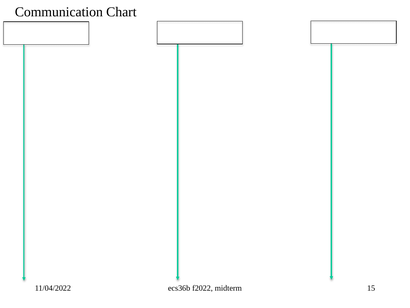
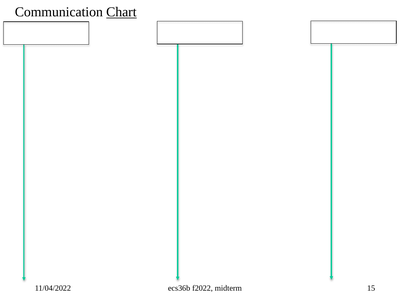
Chart underline: none -> present
